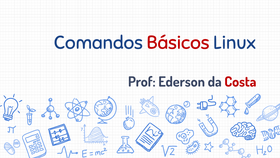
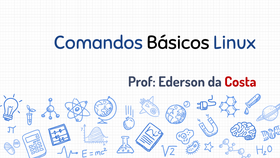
Básicos colour: red -> black
